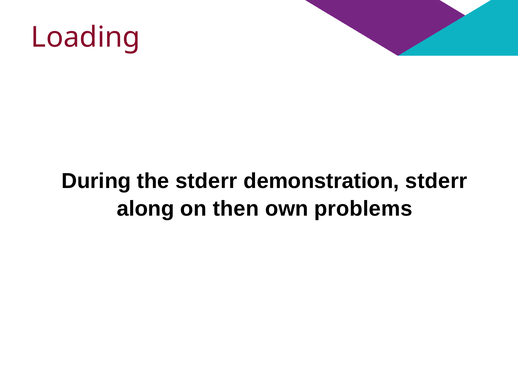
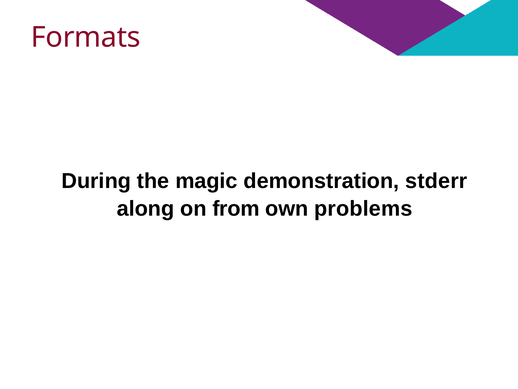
Loading: Loading -> Formats
the stderr: stderr -> magic
then: then -> from
